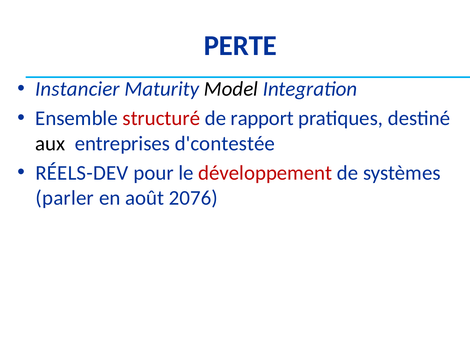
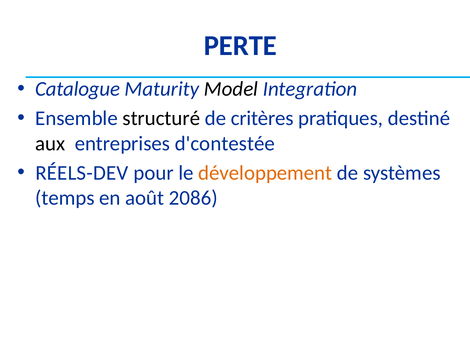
Instancier: Instancier -> Catalogue
structuré colour: red -> black
rapport: rapport -> critères
développement colour: red -> orange
parler: parler -> temps
2076: 2076 -> 2086
